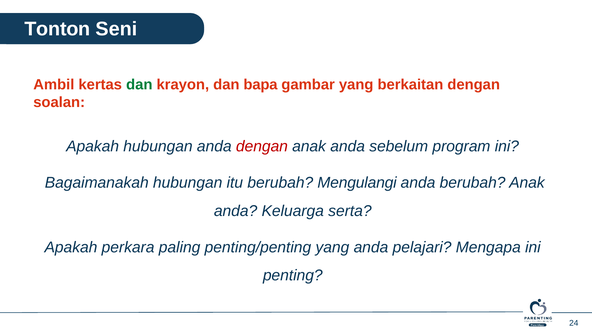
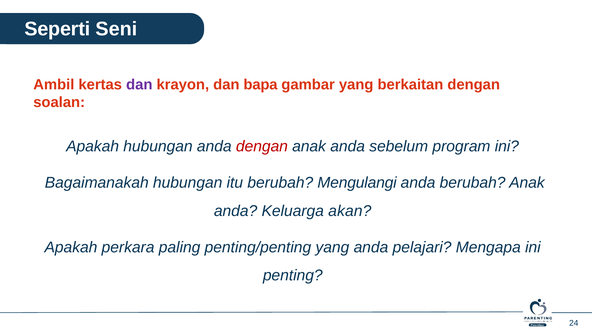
Tonton: Tonton -> Seperti
dan at (139, 85) colour: green -> purple
serta: serta -> akan
